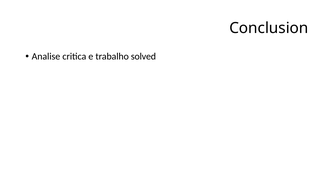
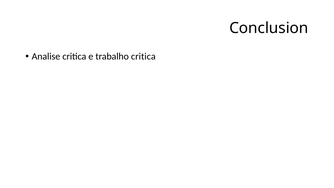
trabalho solved: solved -> critica
